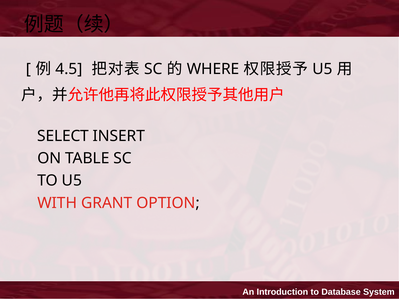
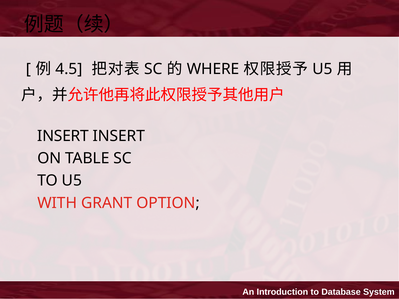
SELECT at (63, 136): SELECT -> INSERT
